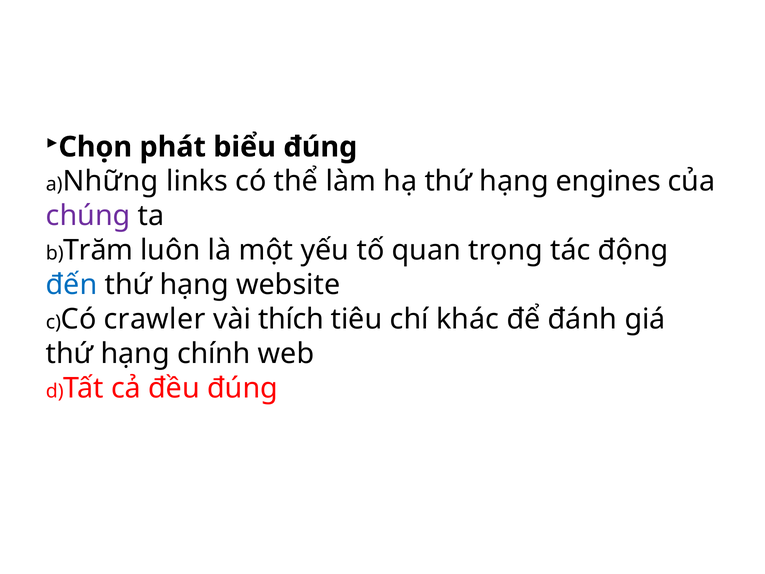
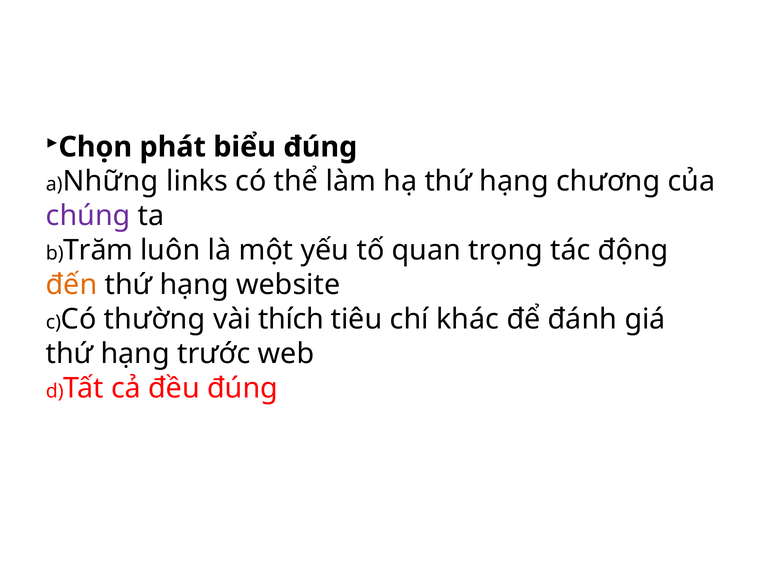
engines: engines -> chương
đến colour: blue -> orange
crawler: crawler -> thường
chính: chính -> trước
